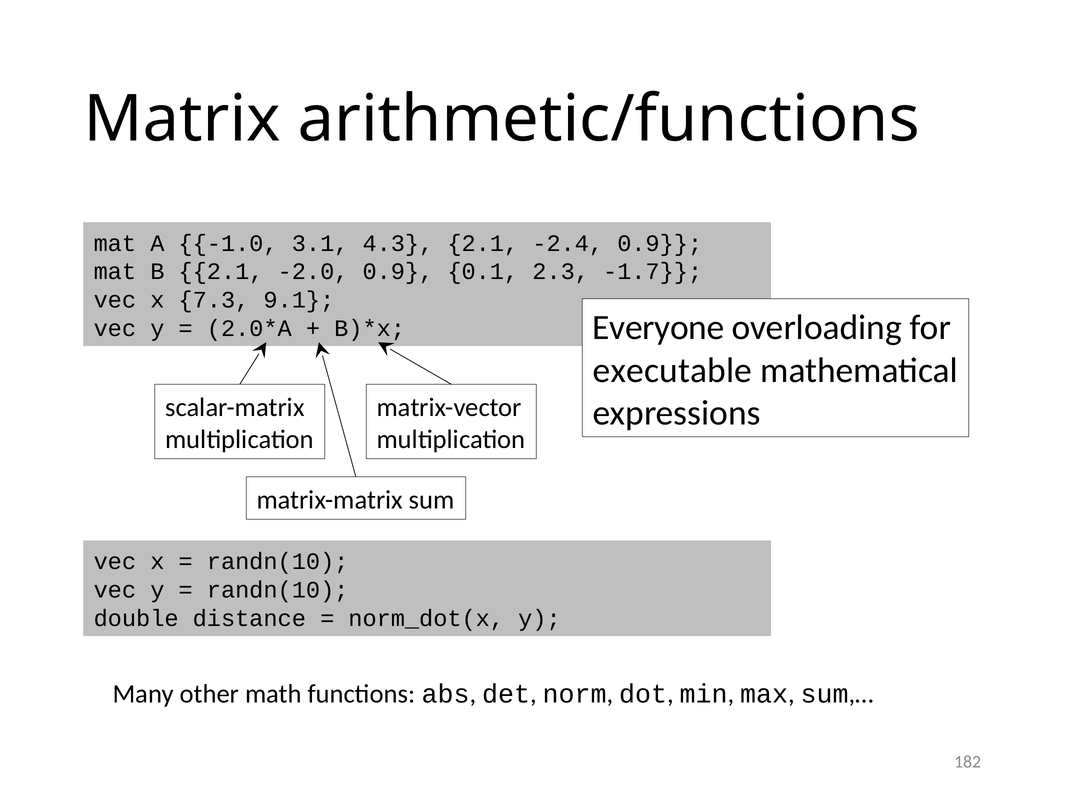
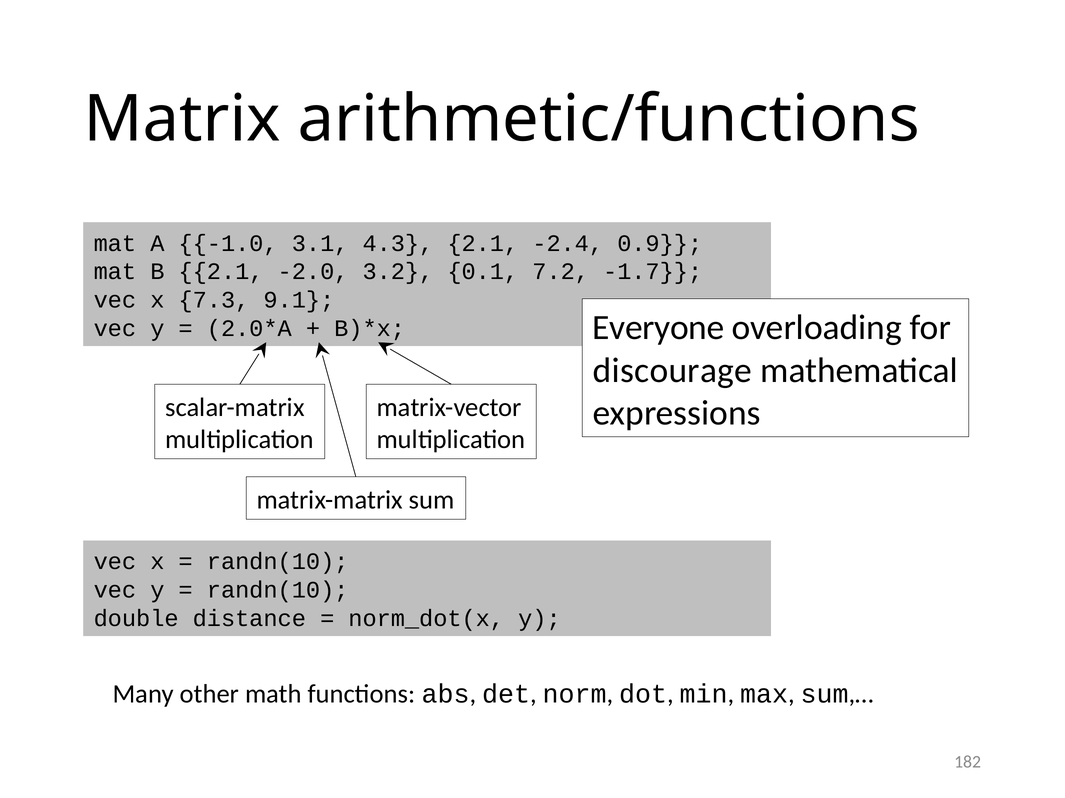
-2.0 0.9: 0.9 -> 3.2
2.3: 2.3 -> 7.2
executable: executable -> discourage
